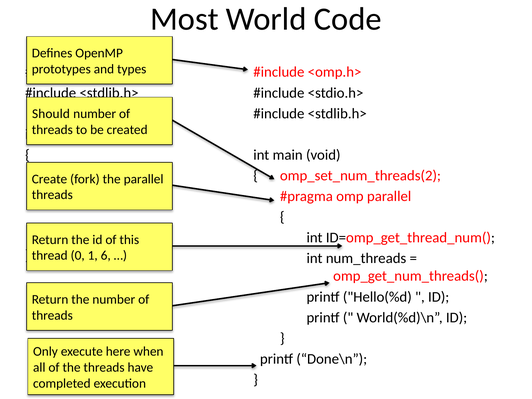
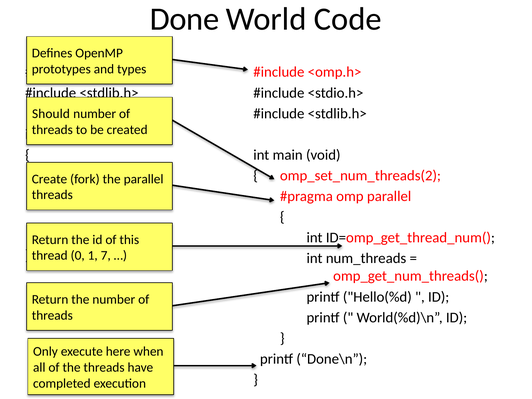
Most: Most -> Done
6: 6 -> 7
